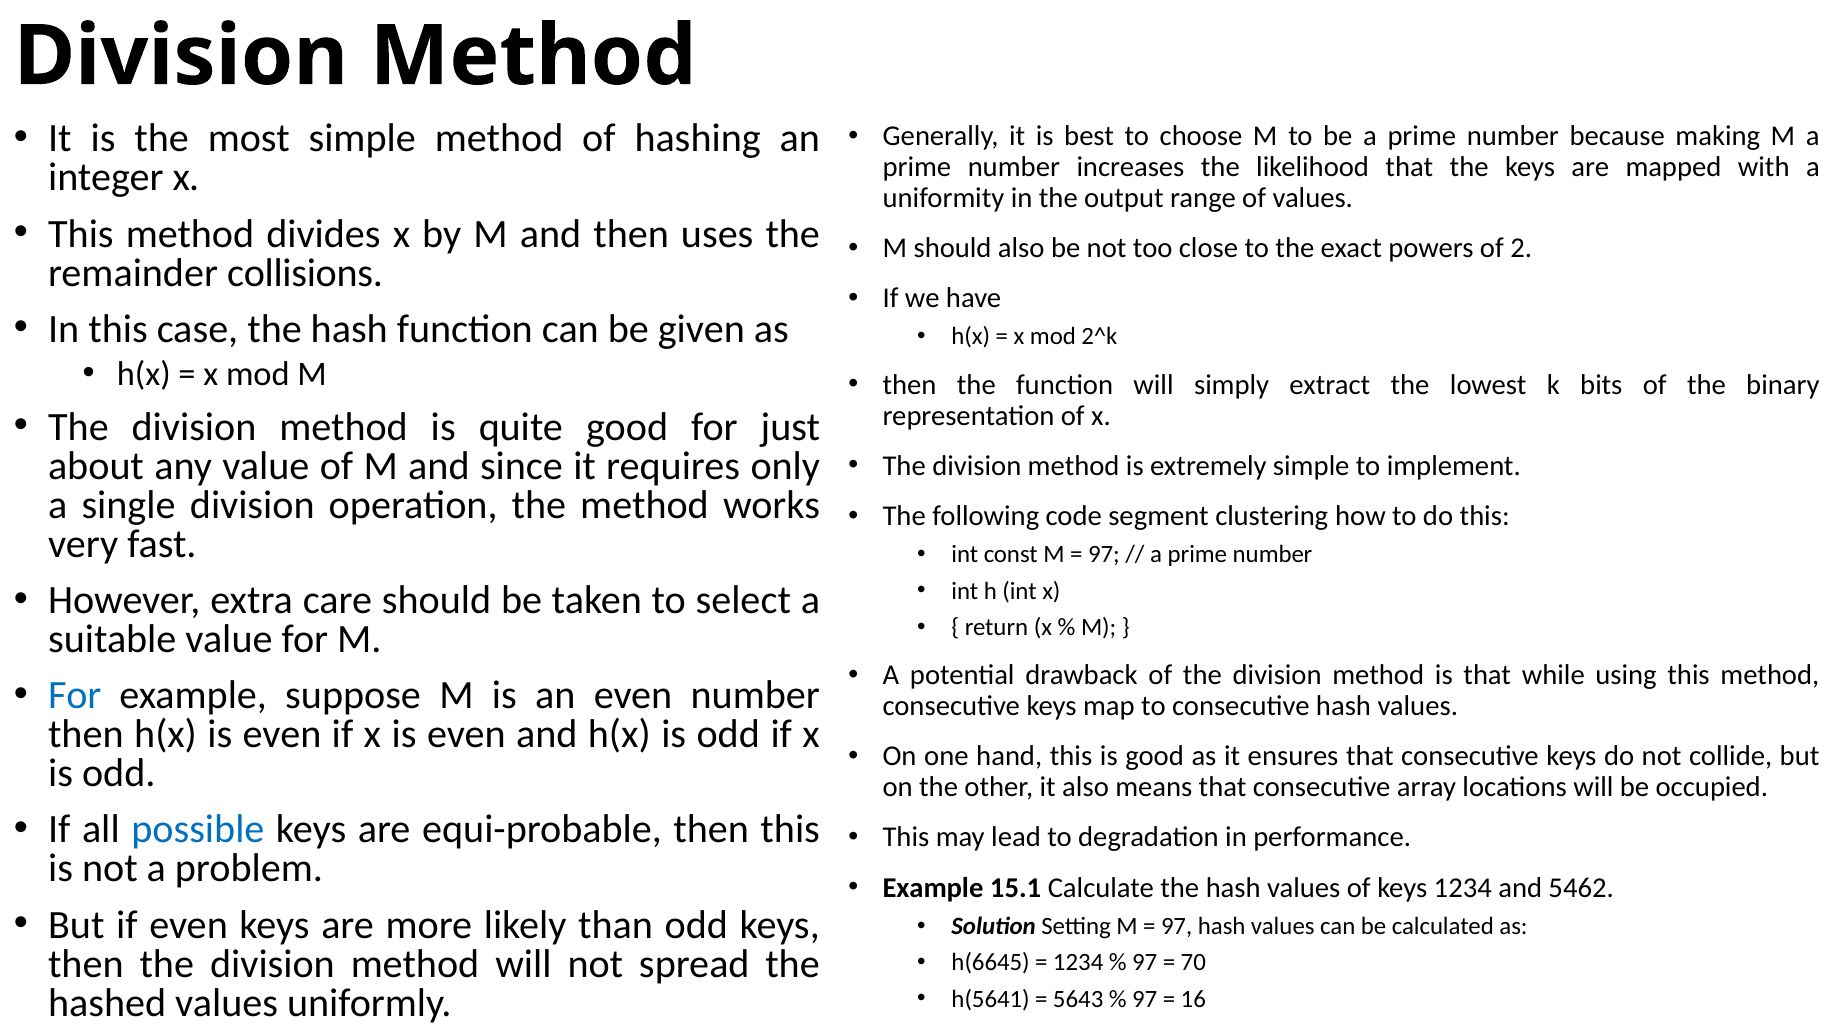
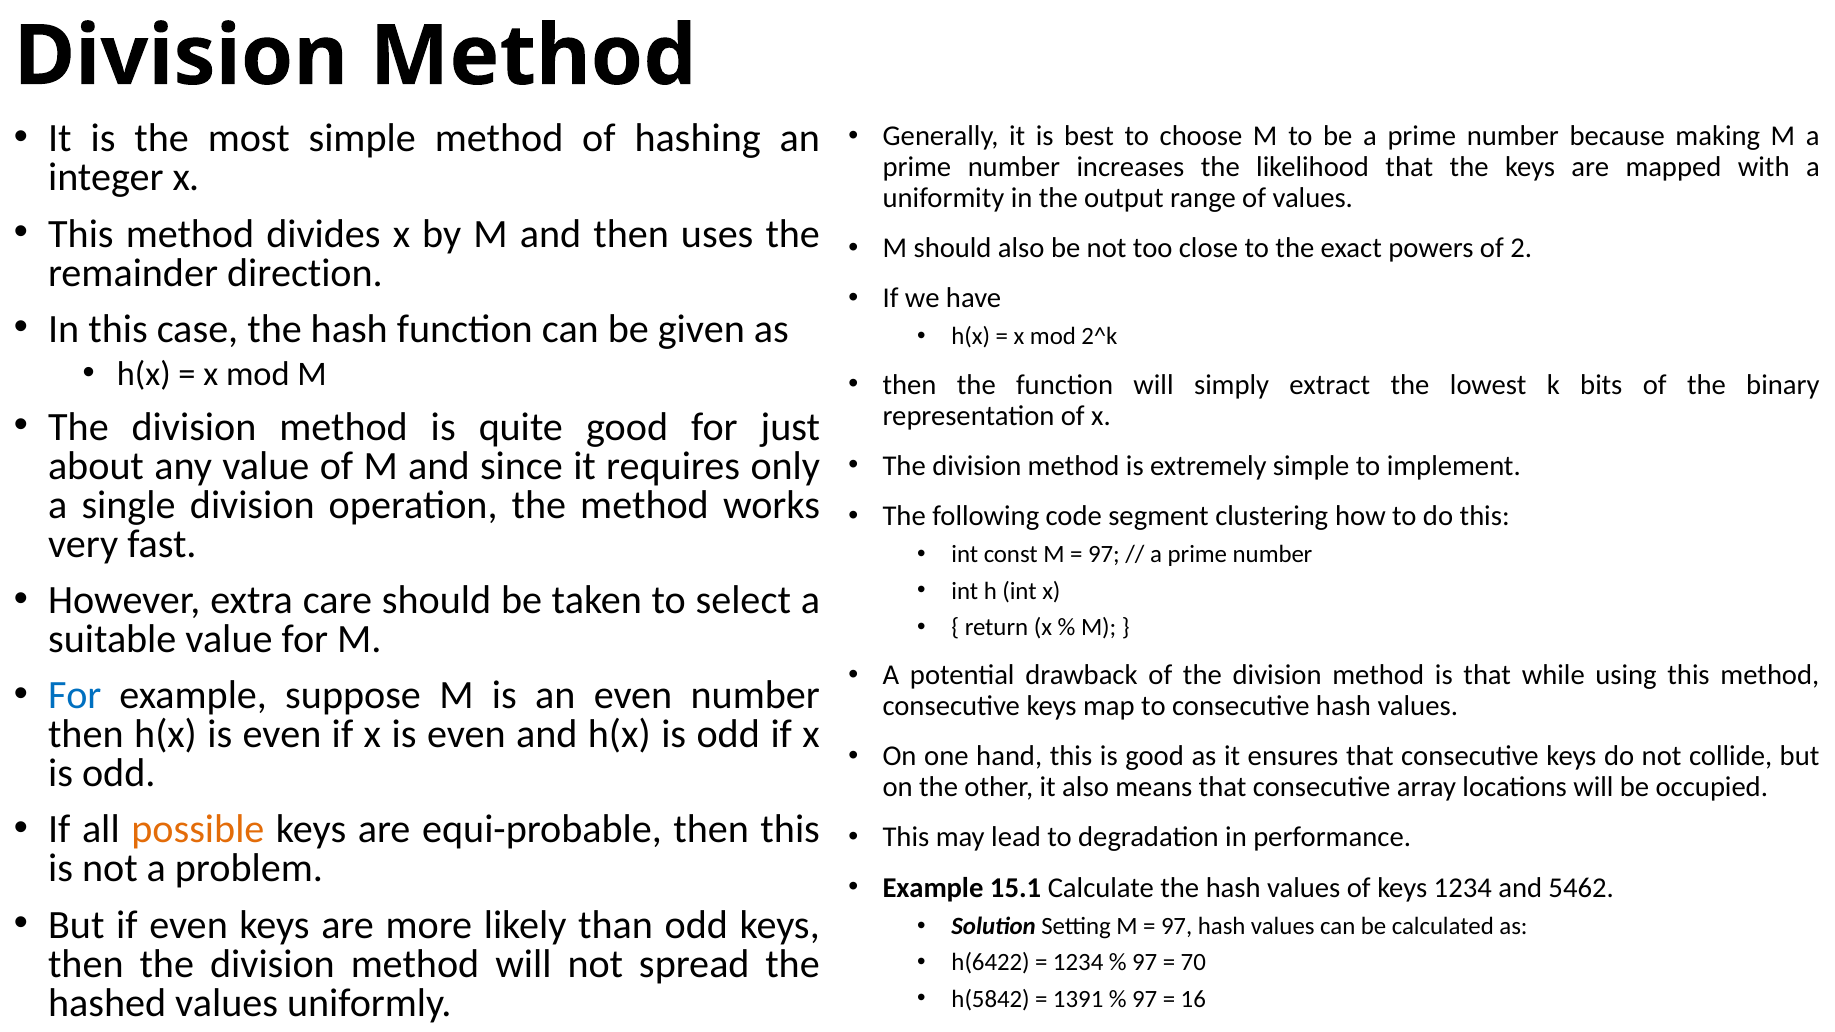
collisions: collisions -> direction
possible colour: blue -> orange
h(6645: h(6645 -> h(6422
h(5641: h(5641 -> h(5842
5643: 5643 -> 1391
